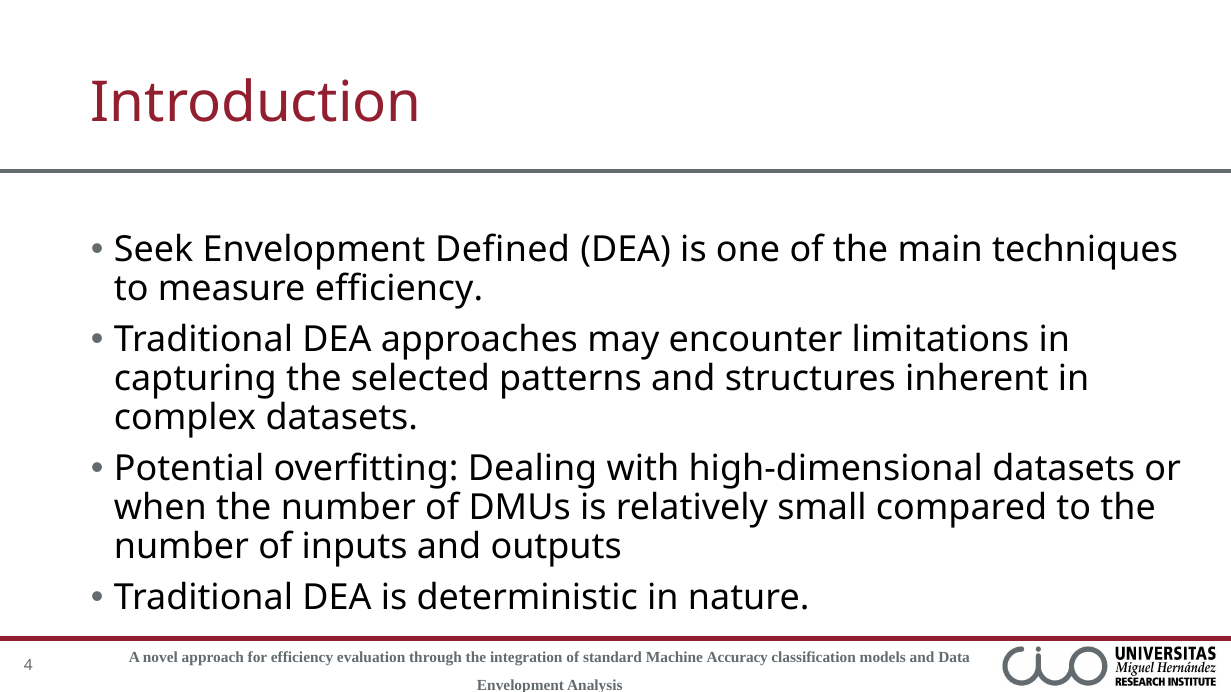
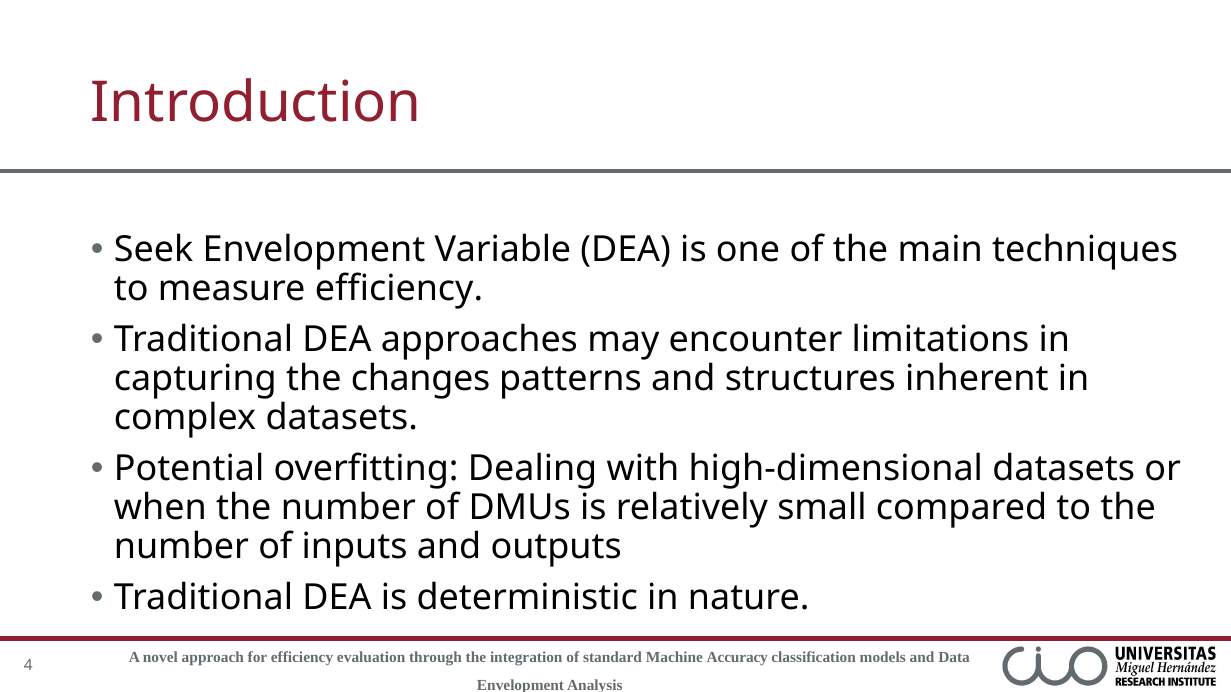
Defined: Defined -> Variable
selected: selected -> changes
